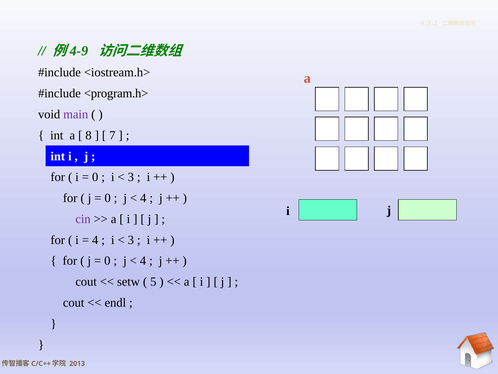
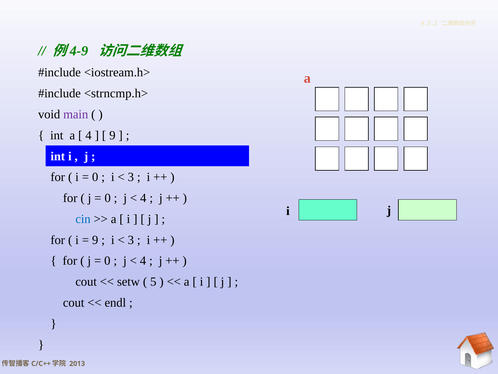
<program.h>: <program.h> -> <strncmp.h>
8 at (89, 135): 8 -> 4
7 at (112, 135): 7 -> 9
cin colour: purple -> blue
4 at (95, 240): 4 -> 9
